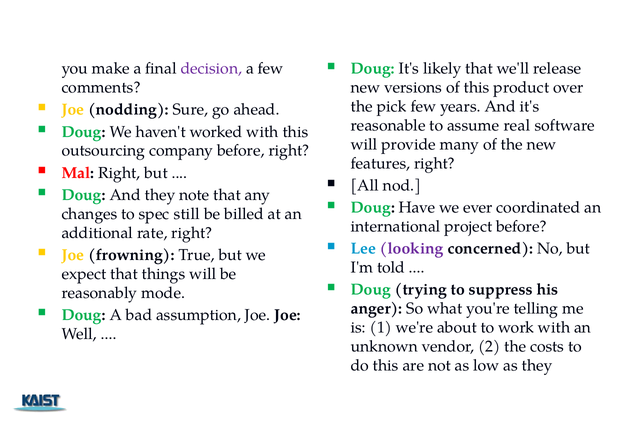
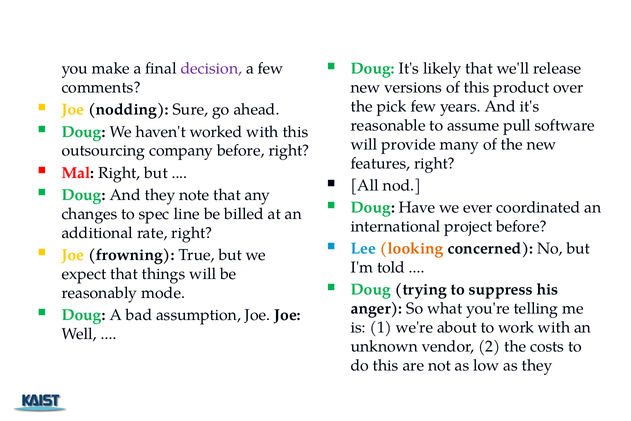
real: real -> pull
still: still -> line
looking colour: purple -> orange
